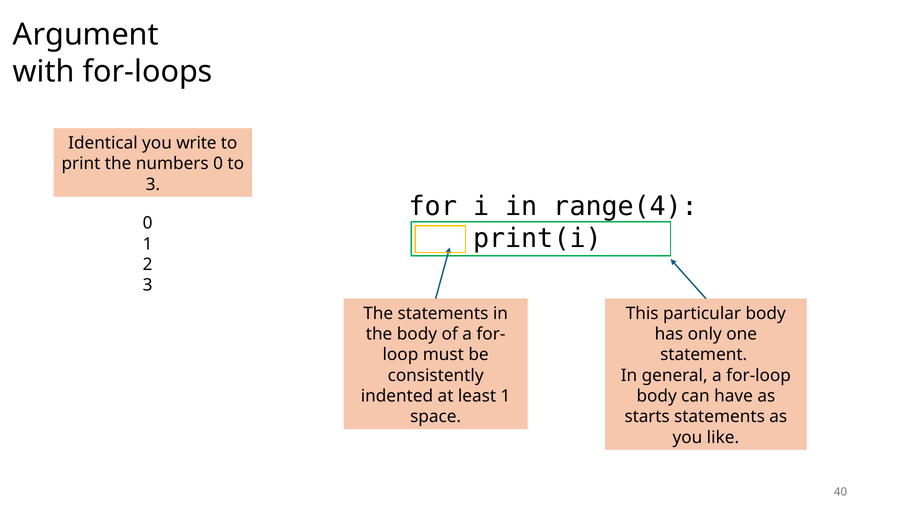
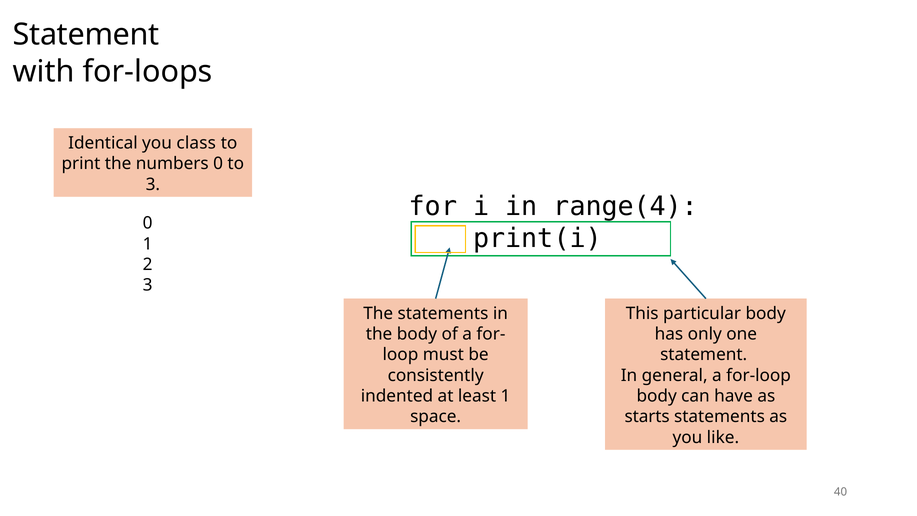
Argument at (86, 35): Argument -> Statement
write: write -> class
